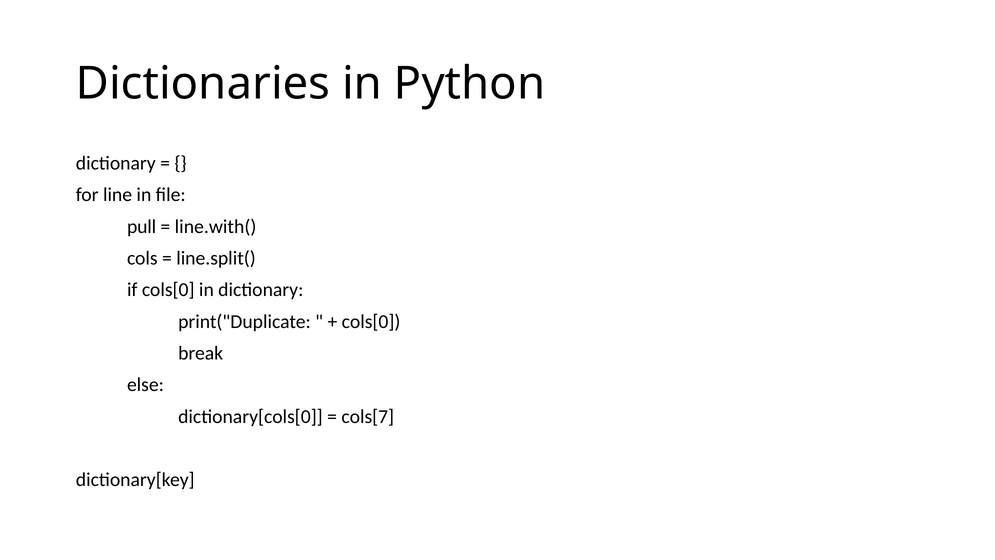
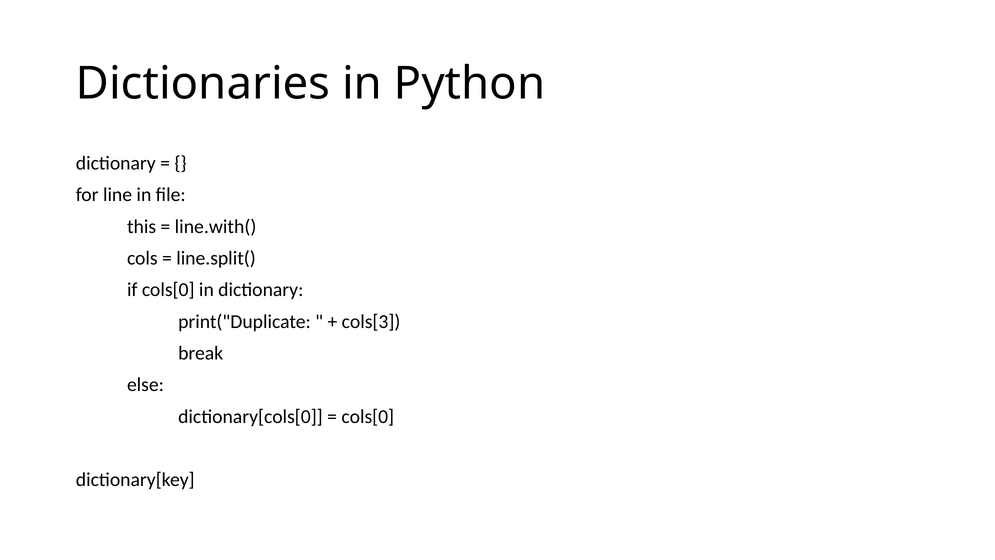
pull: pull -> this
cols[0 at (371, 321): cols[0 -> cols[3
cols[7 at (368, 416): cols[7 -> cols[0
